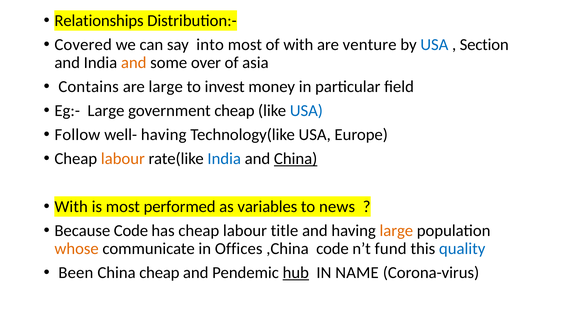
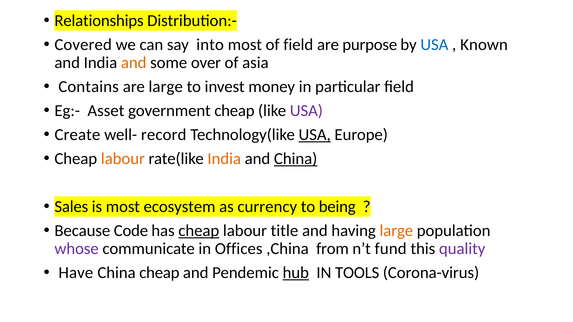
of with: with -> field
venture: venture -> purpose
Section: Section -> Known
Eg:- Large: Large -> Asset
USA at (306, 111) colour: blue -> purple
Follow: Follow -> Create
well- having: having -> record
USA at (315, 135) underline: none -> present
India at (224, 159) colour: blue -> orange
With at (71, 207): With -> Sales
performed: performed -> ecosystem
variables: variables -> currency
news: news -> being
cheap at (199, 231) underline: none -> present
whose colour: orange -> purple
,China code: code -> from
quality colour: blue -> purple
Been: Been -> Have
NAME: NAME -> TOOLS
